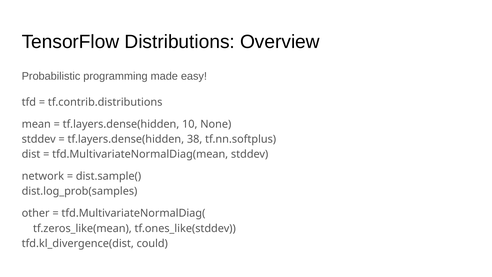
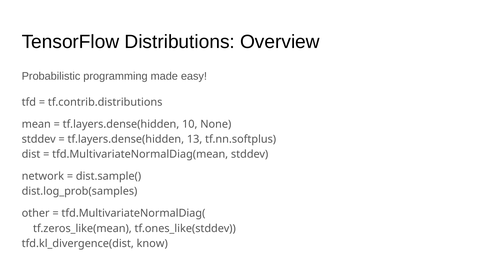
38: 38 -> 13
could: could -> know
